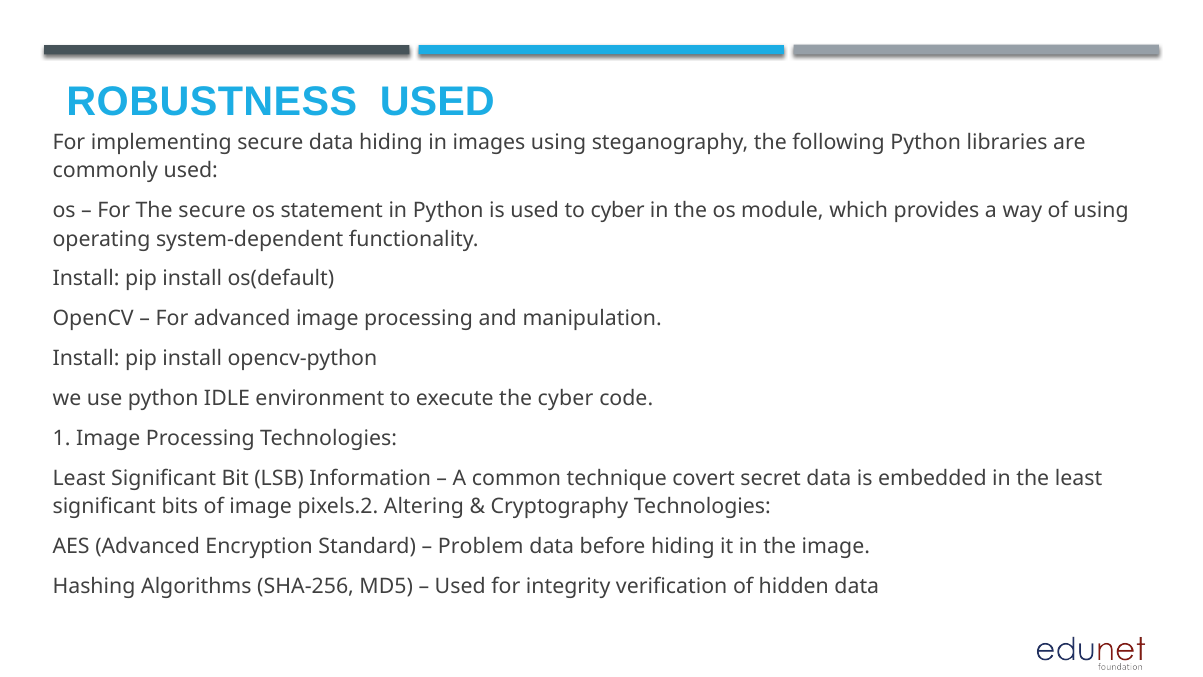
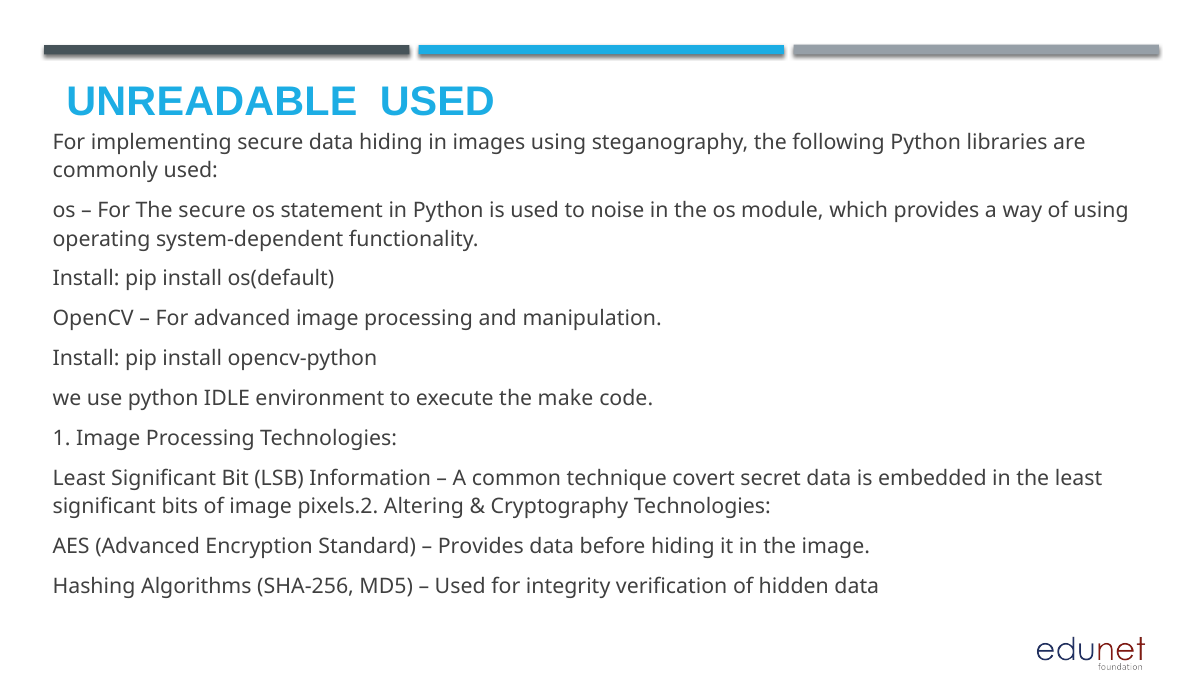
ROBUSTNESS: ROBUSTNESS -> UNREADABLE
to cyber: cyber -> noise
the cyber: cyber -> make
Problem at (481, 546): Problem -> Provides
